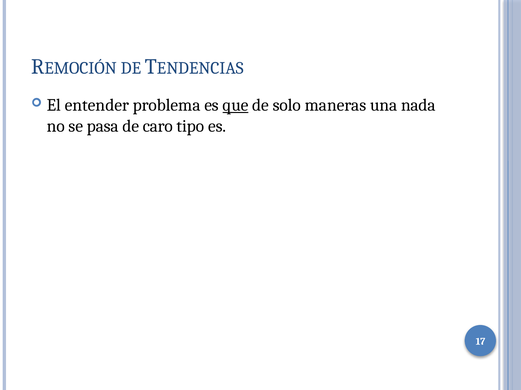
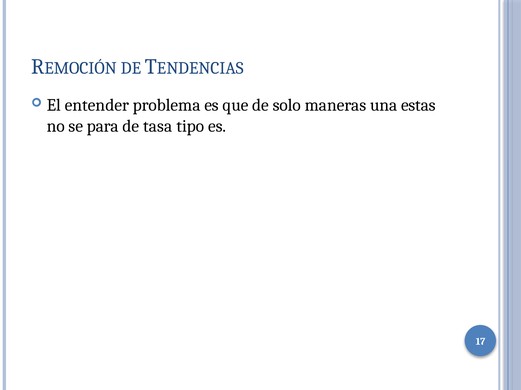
que underline: present -> none
nada: nada -> estas
pasa: pasa -> para
caro: caro -> tasa
